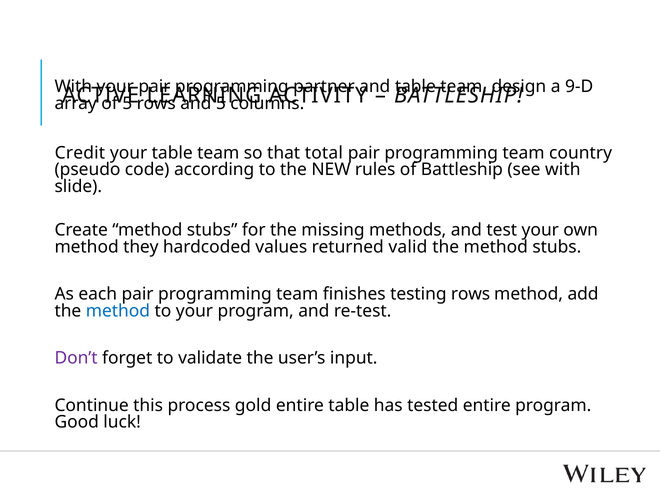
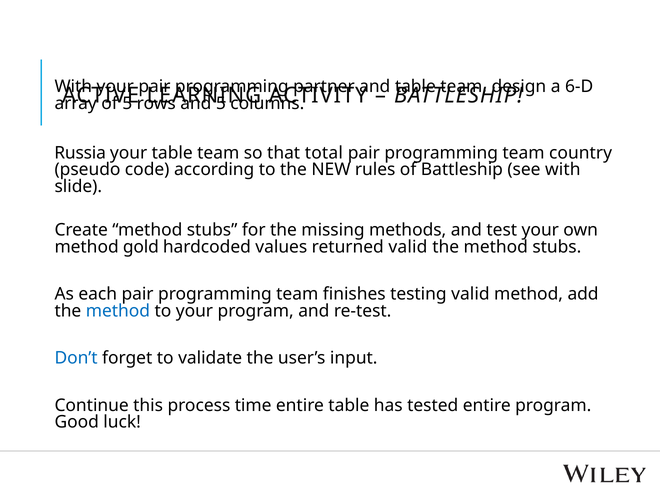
9-D: 9-D -> 6-D
Credit: Credit -> Russia
they: they -> gold
testing rows: rows -> valid
Don’t colour: purple -> blue
gold: gold -> time
